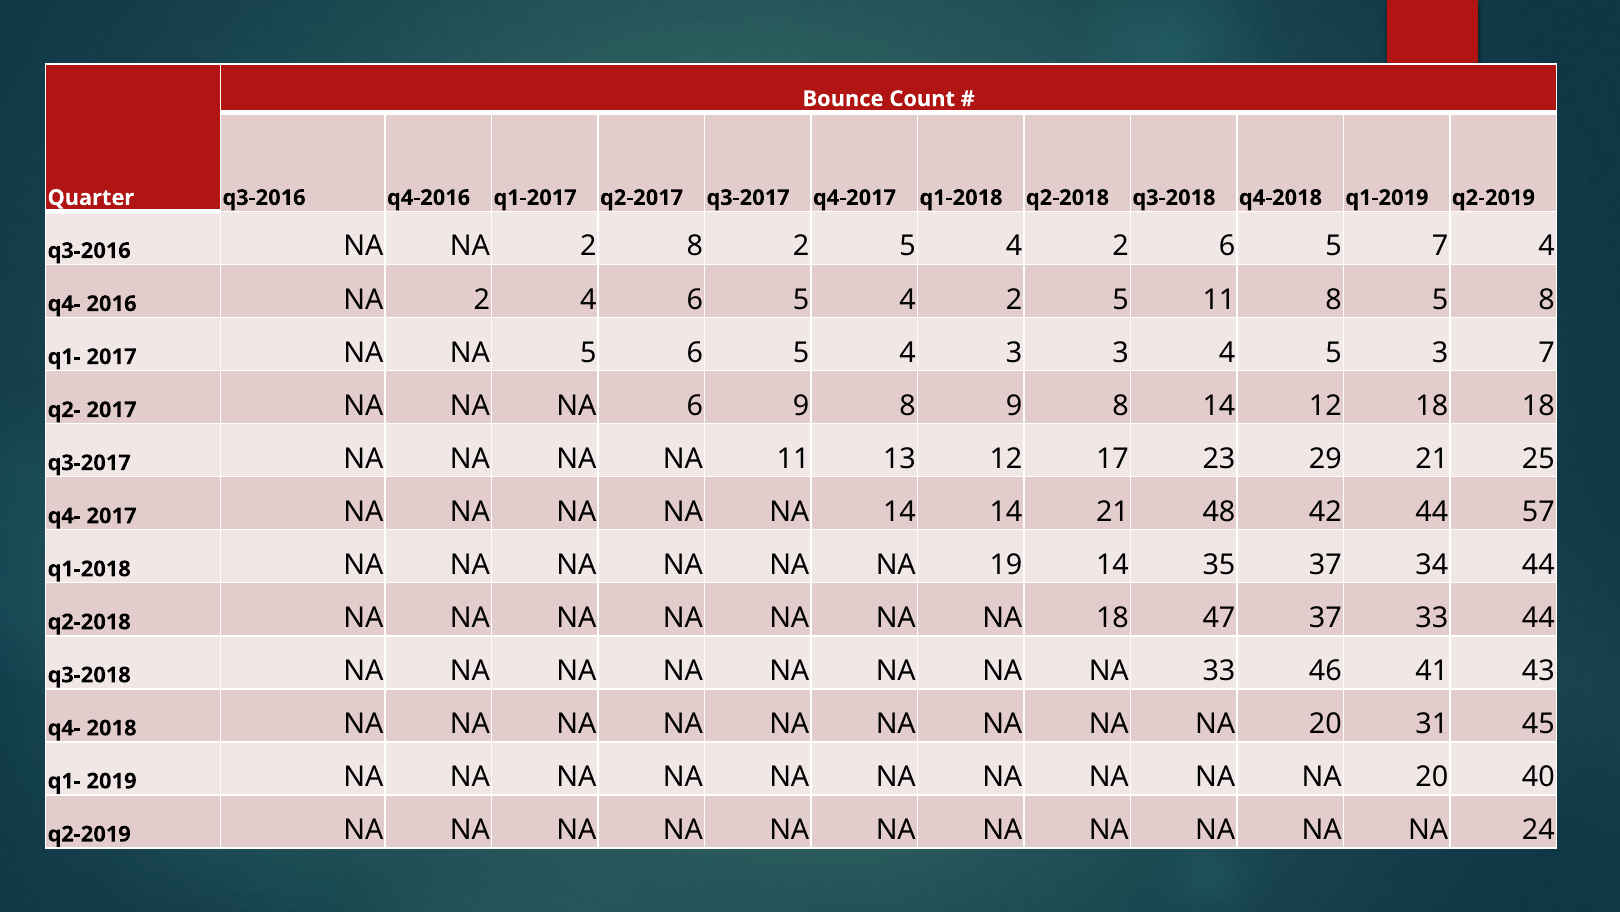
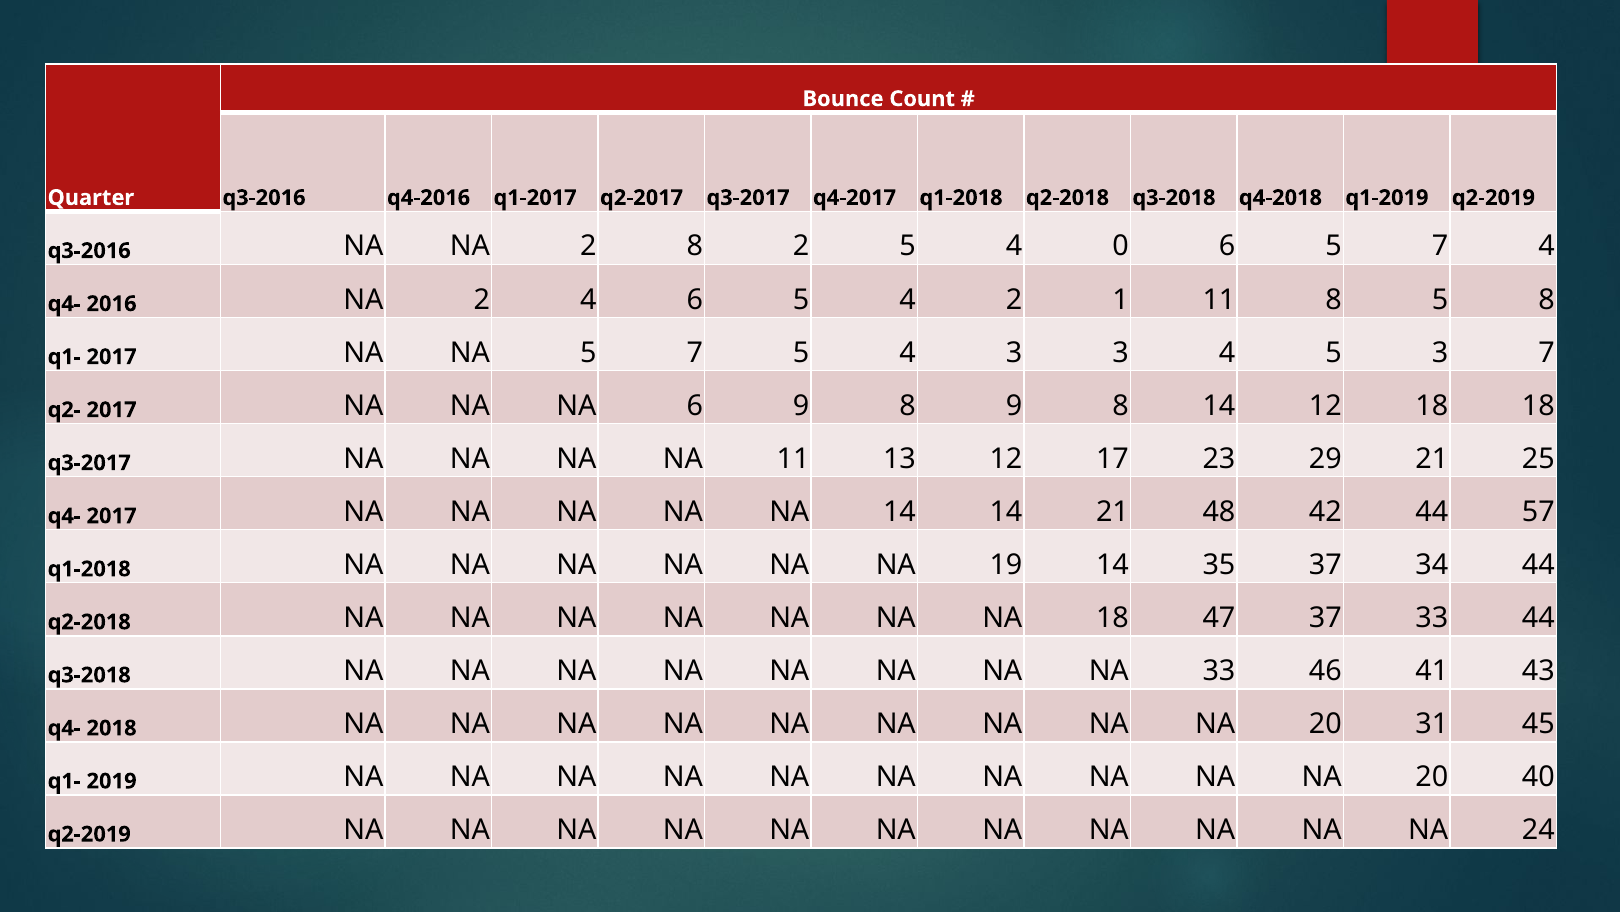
2 5 4 2: 2 -> 0
4 2 5: 5 -> 1
NA 5 6: 6 -> 7
